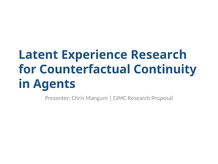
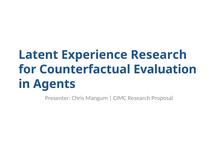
Continuity: Continuity -> Evaluation
